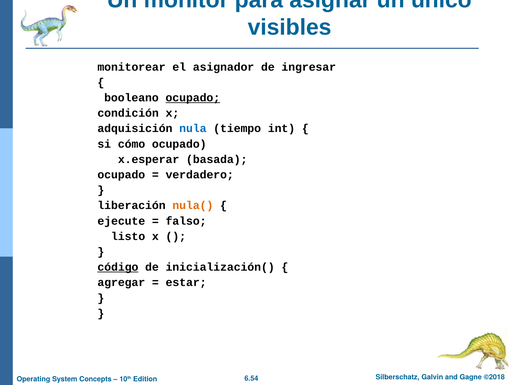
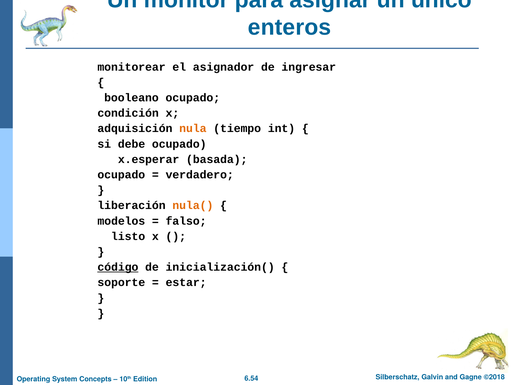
visibles: visibles -> enteros
ocupado at (193, 98) underline: present -> none
nula colour: blue -> orange
cómo: cómo -> debe
ejecute: ejecute -> modelos
agregar: agregar -> soporte
